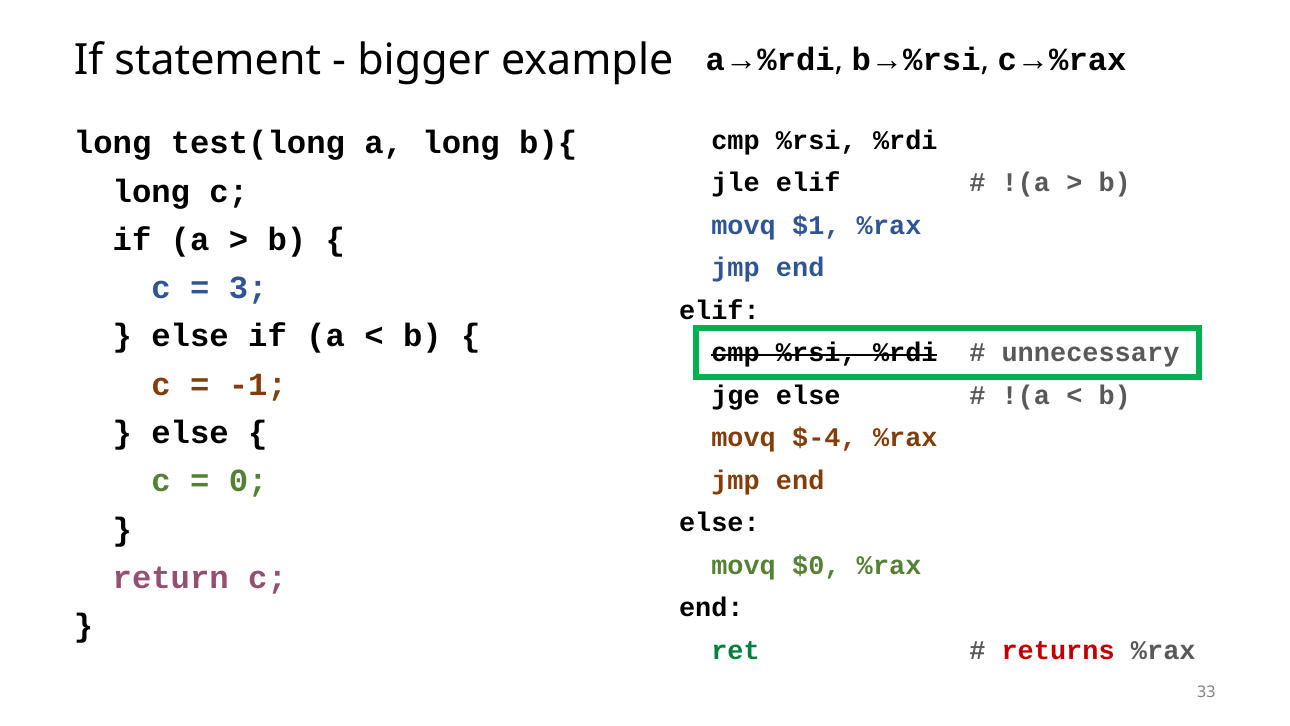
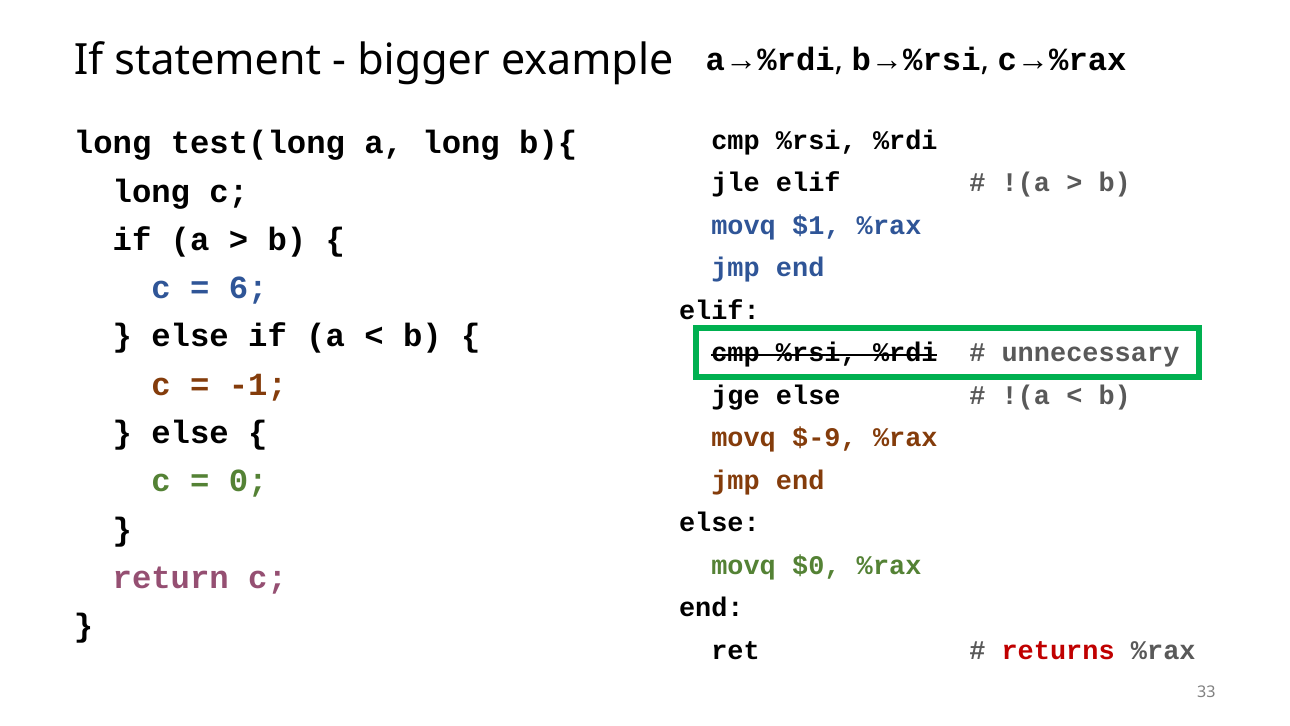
3: 3 -> 6
$-4: $-4 -> $-9
ret colour: green -> black
